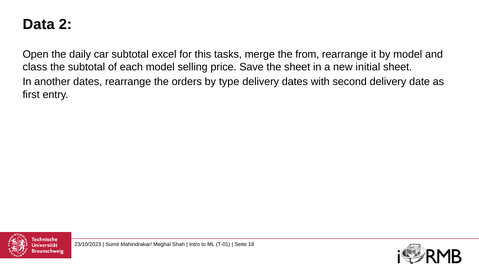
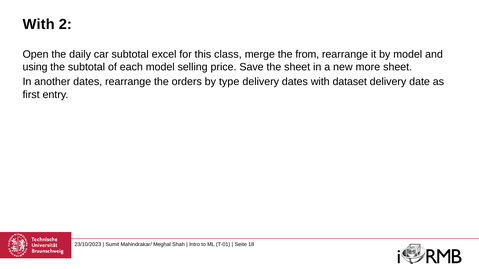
Data at (39, 24): Data -> With
tasks: tasks -> class
class: class -> using
initial: initial -> more
second: second -> dataset
